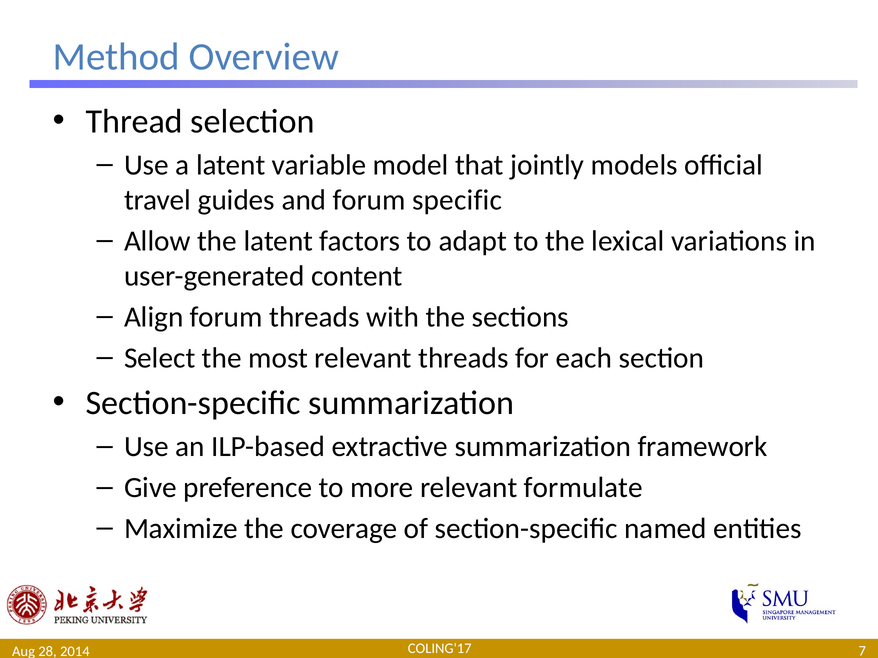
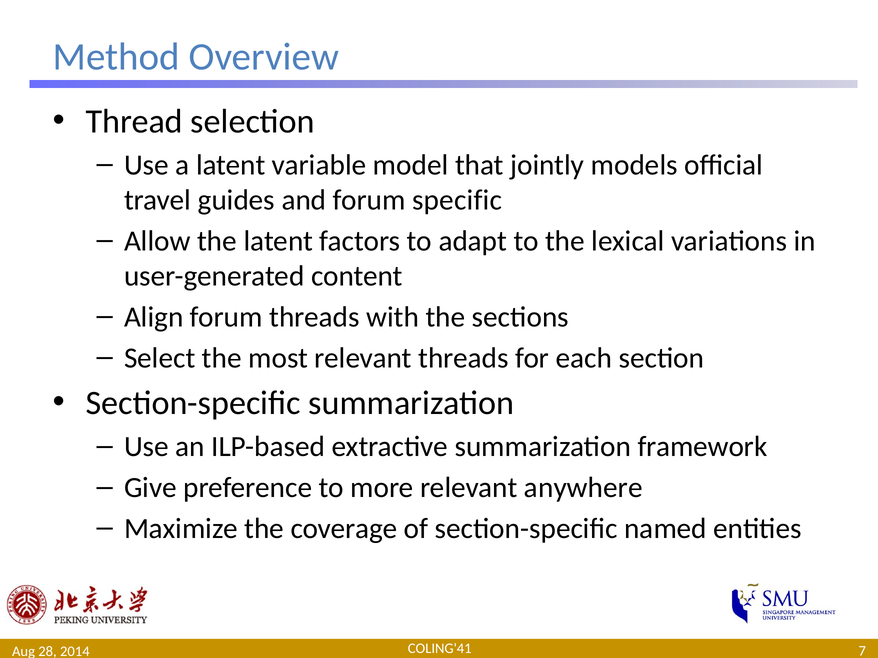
formulate: formulate -> anywhere
COLING'17: COLING'17 -> COLING'41
